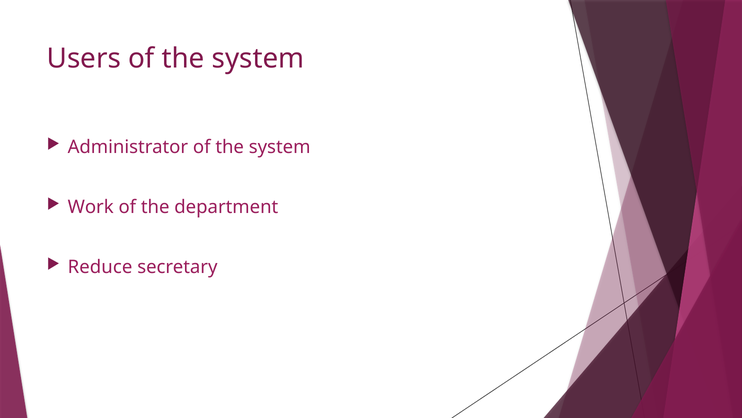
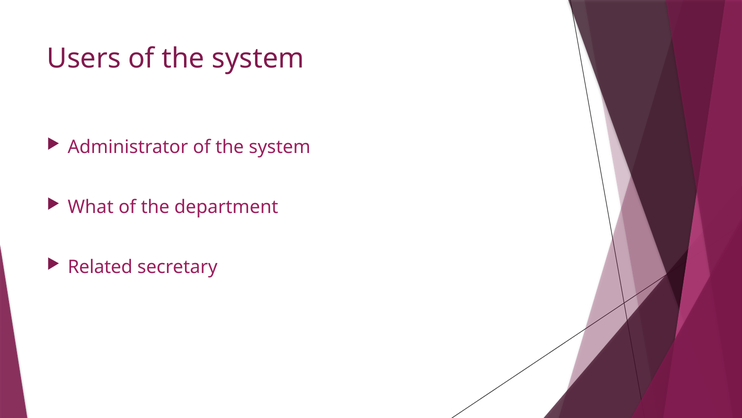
Work: Work -> What
Reduce: Reduce -> Related
